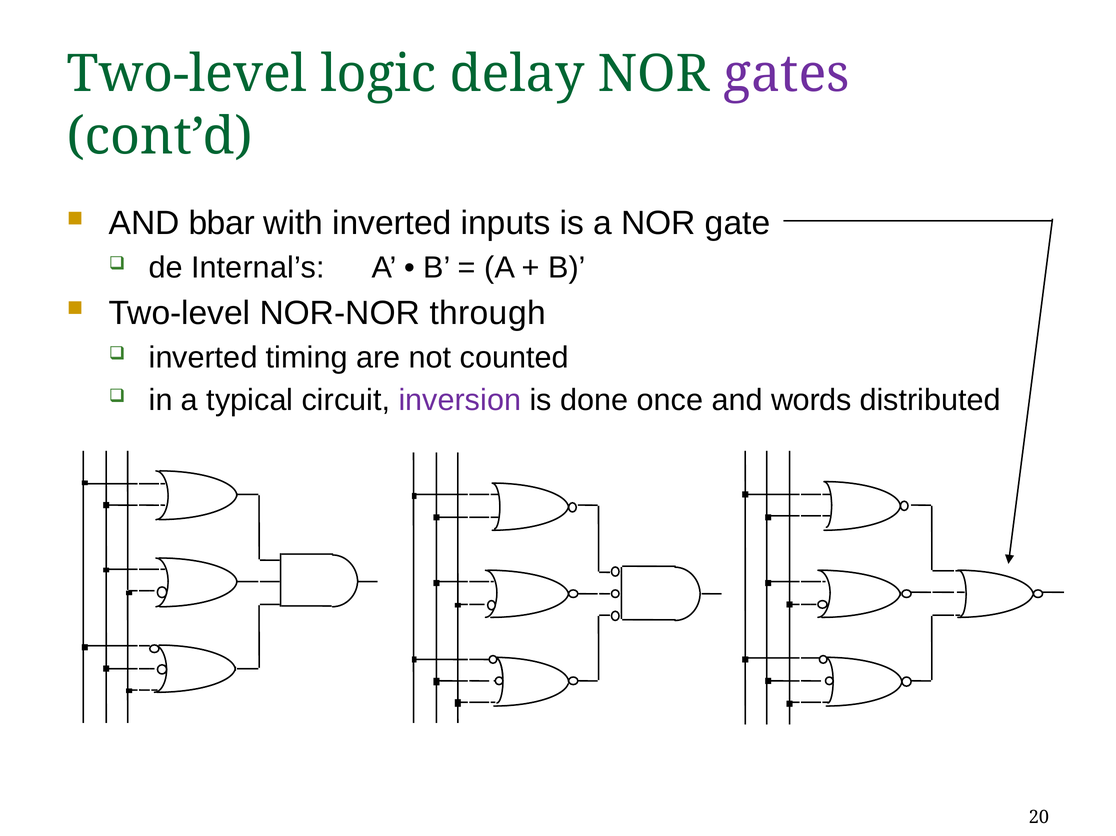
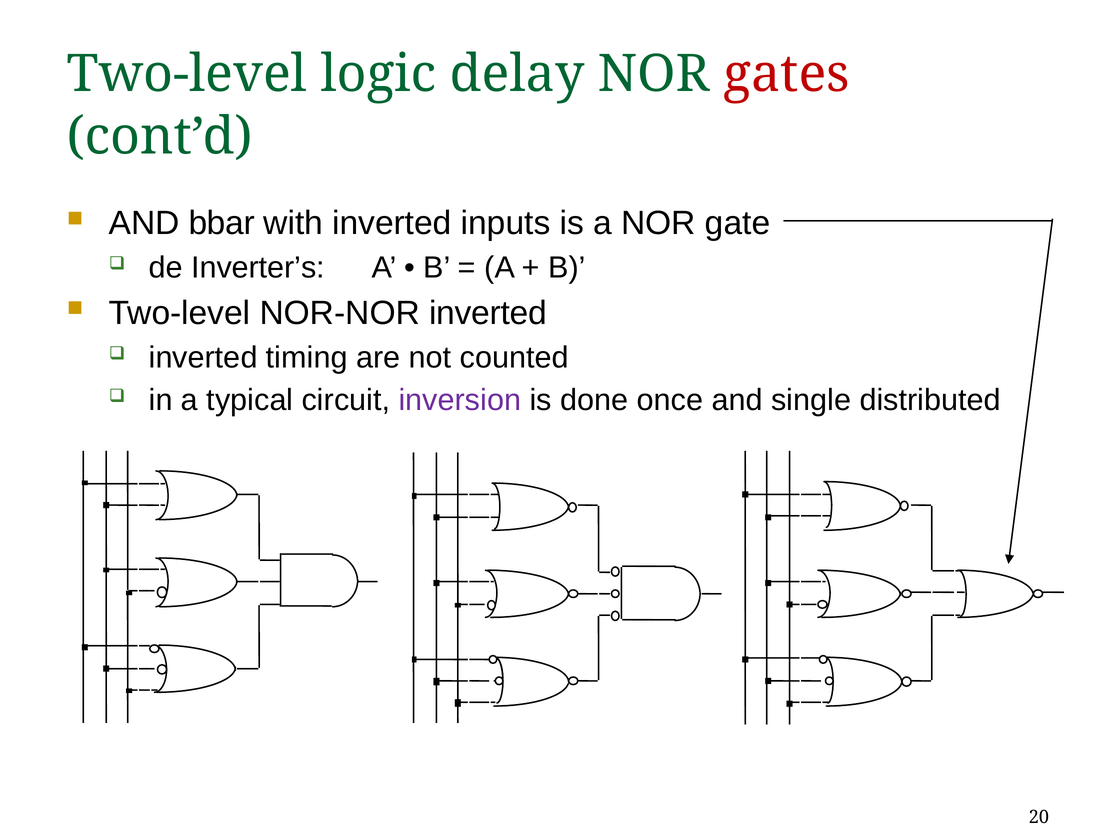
gates colour: purple -> red
Internal’s: Internal’s -> Inverter’s
NOR-NOR through: through -> inverted
words: words -> single
